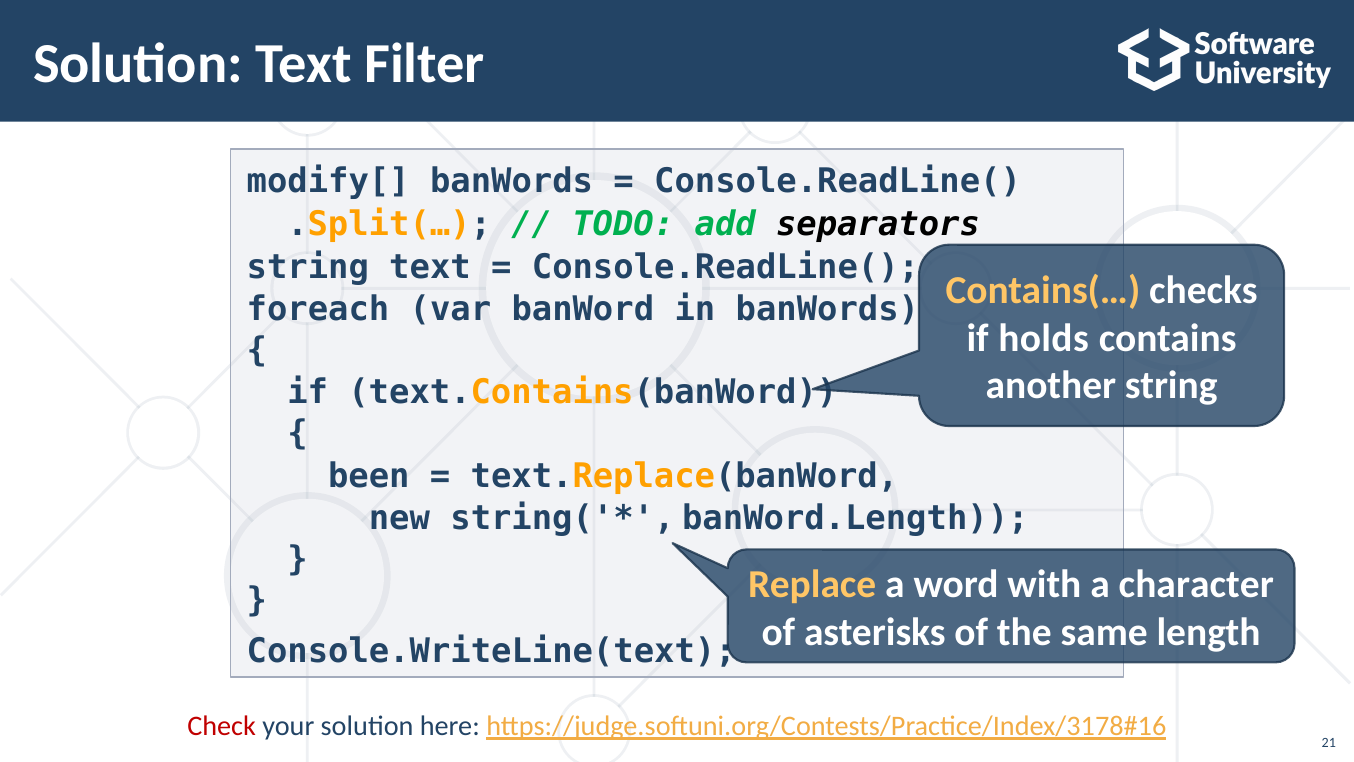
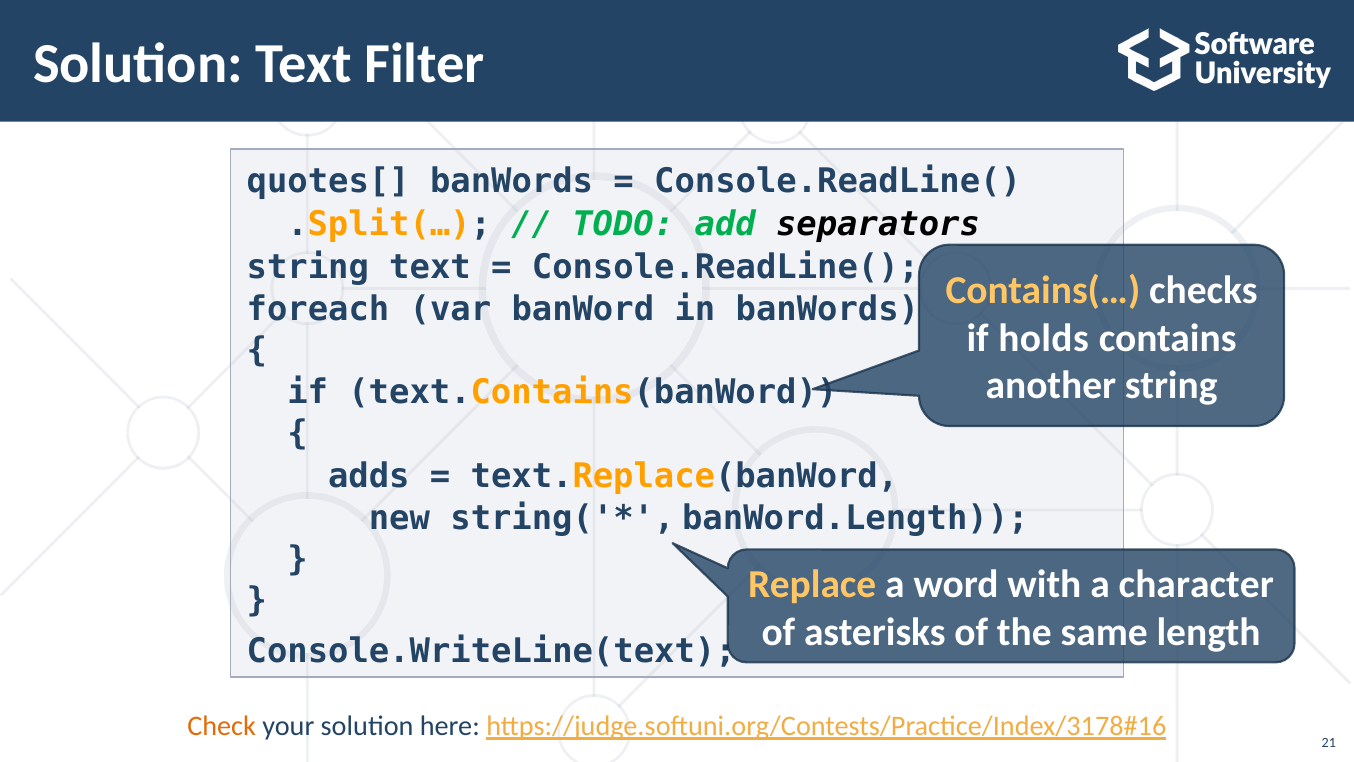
modify[: modify[ -> quotes[
been: been -> adds
Check colour: red -> orange
